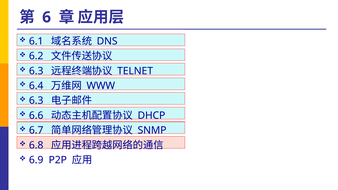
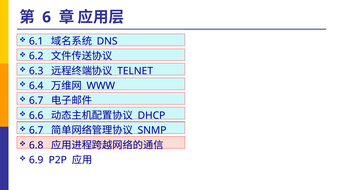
6.3 at (36, 101): 6.3 -> 6.7
